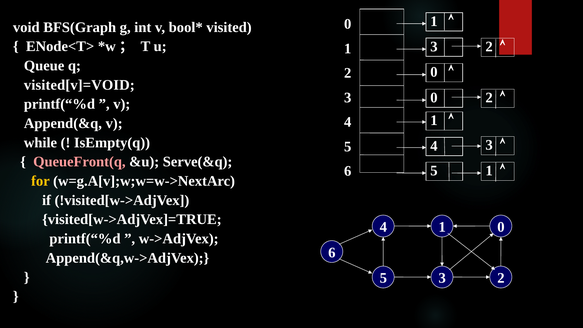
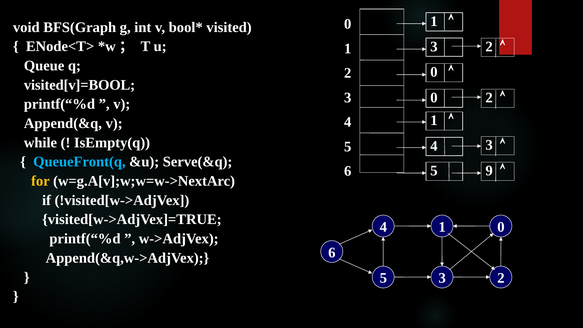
visited[v]=VOID: visited[v]=VOID -> visited[v]=BOOL
QueueFront(q colour: pink -> light blue
1 at (489, 171): 1 -> 9
